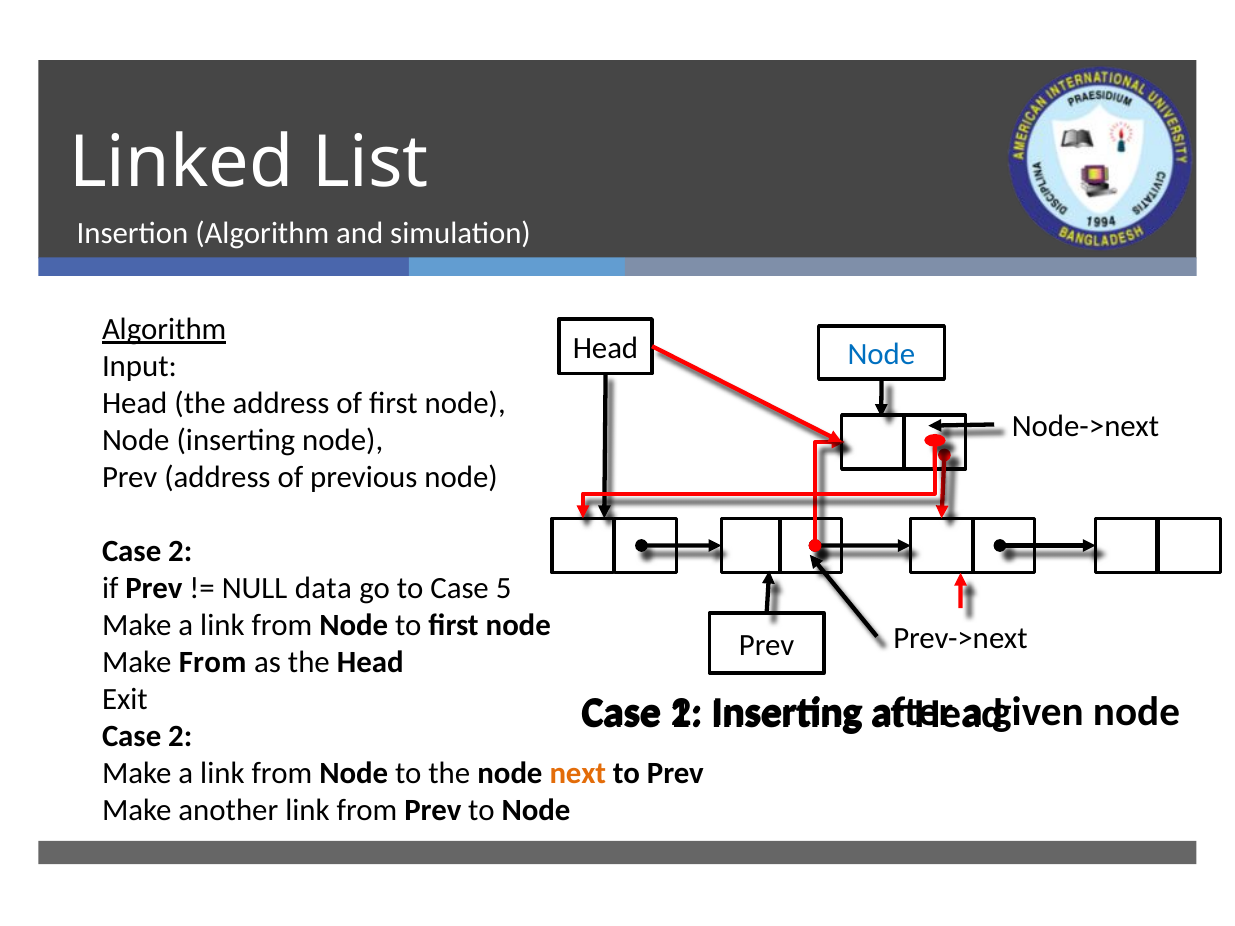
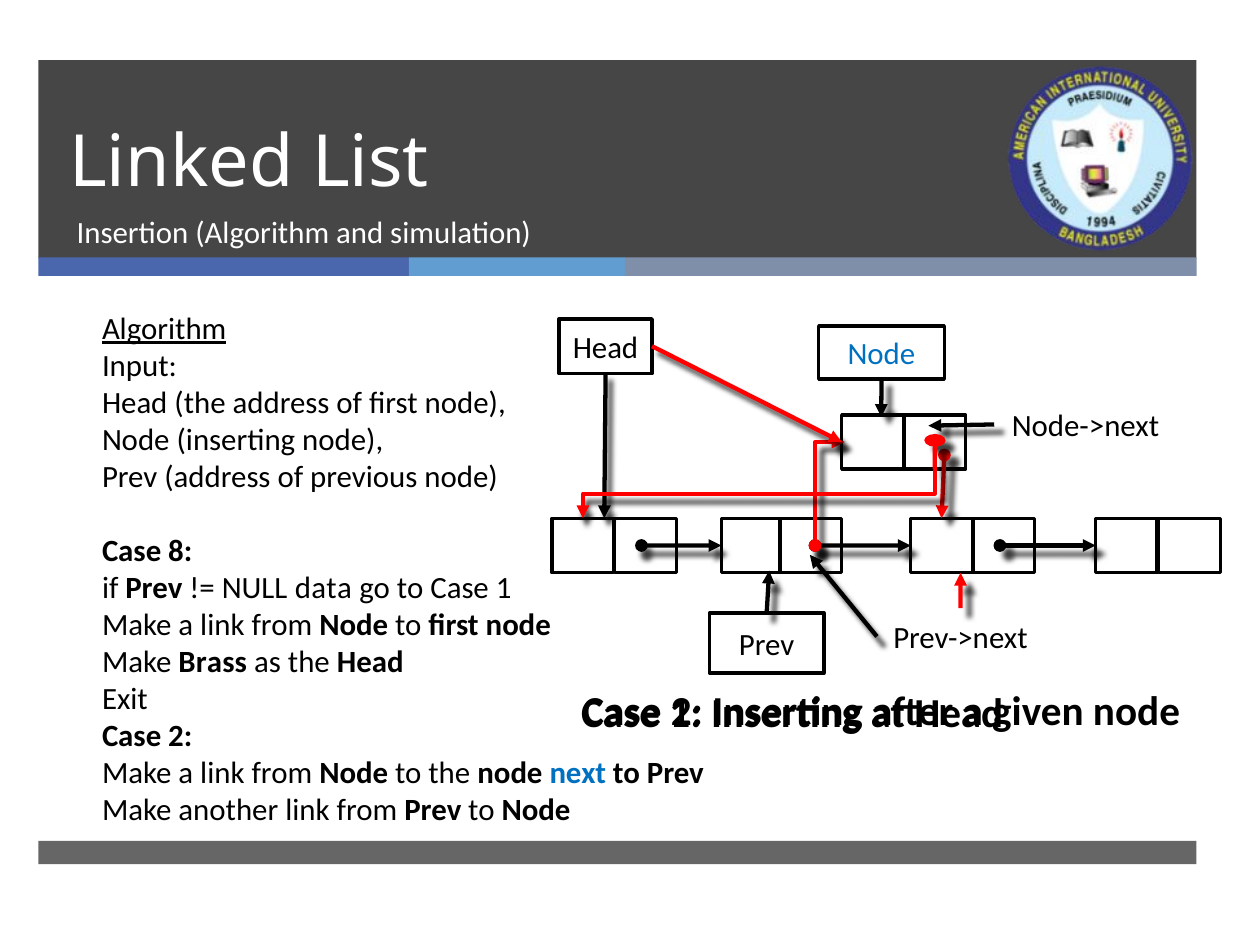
2 at (180, 551): 2 -> 8
to Case 5: 5 -> 1
Make From: From -> Brass
next colour: orange -> blue
